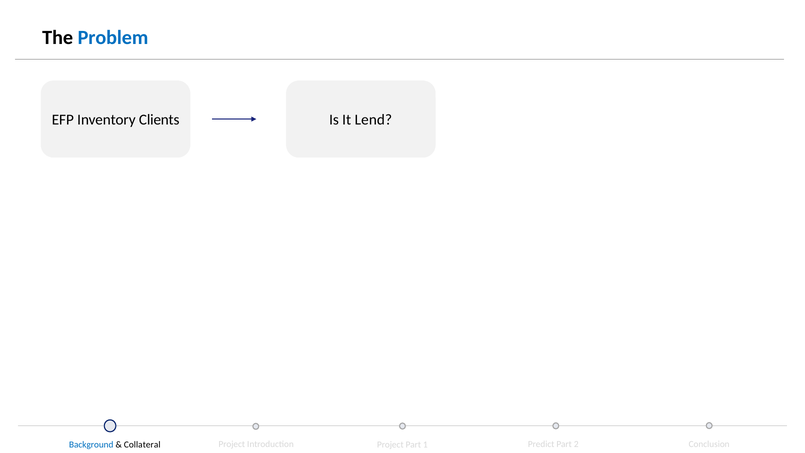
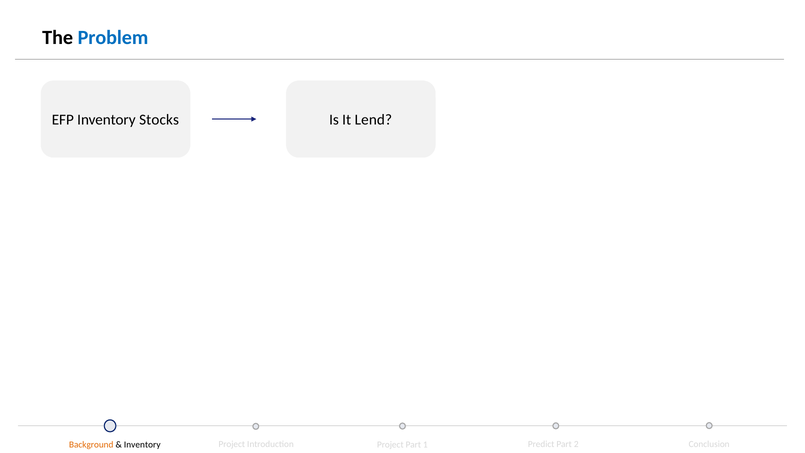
Clients: Clients -> Stocks
Background colour: blue -> orange
Collateral at (142, 445): Collateral -> Inventory
